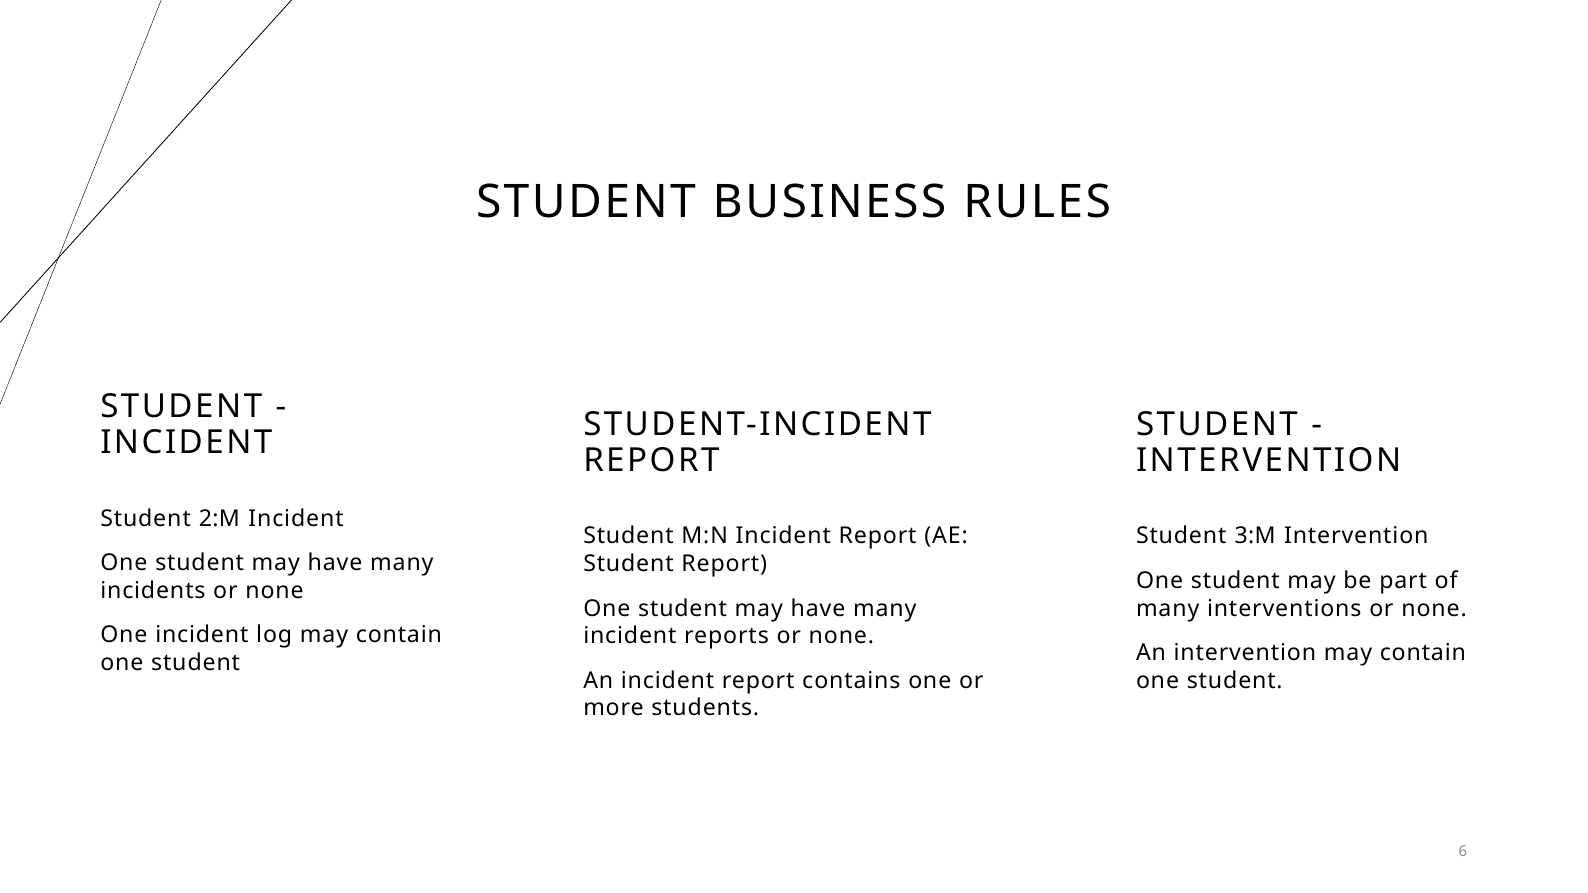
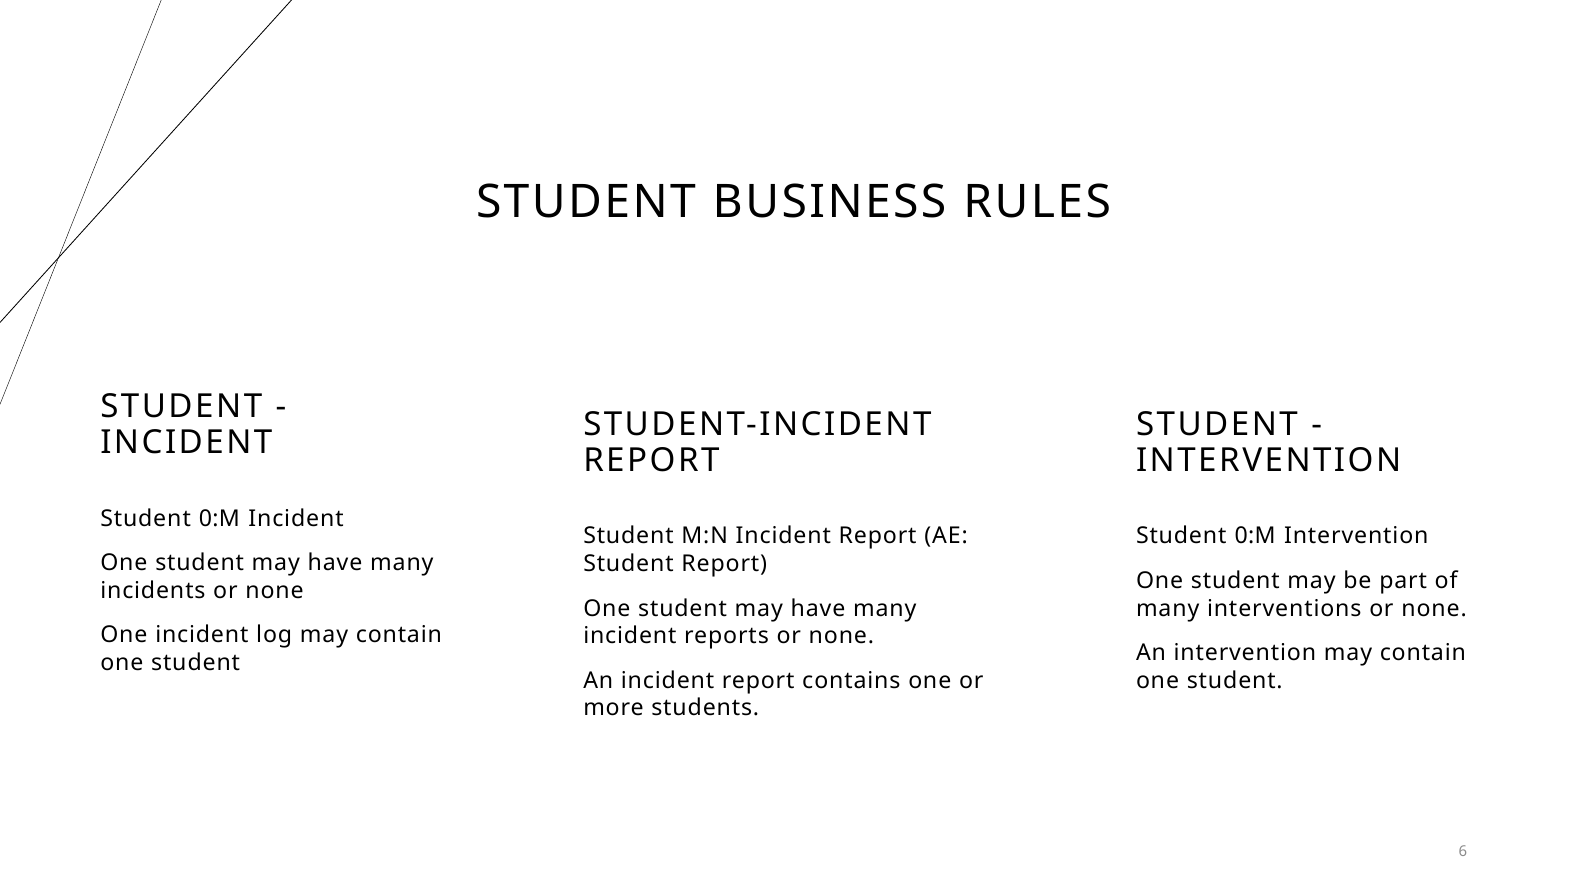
2:M at (219, 519): 2:M -> 0:M
3:M at (1255, 536): 3:M -> 0:M
